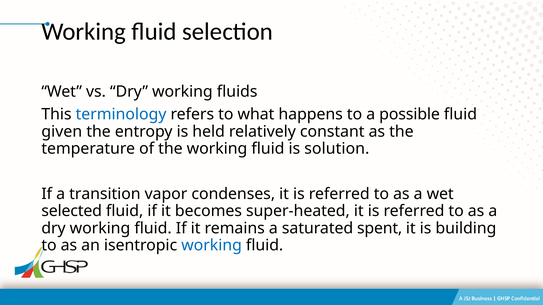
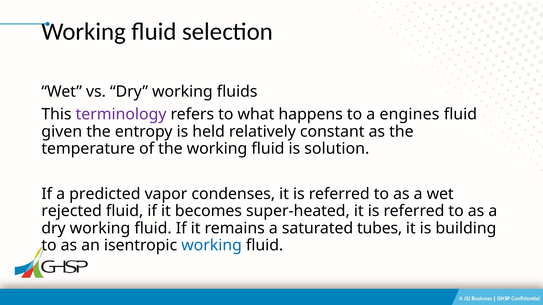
terminology colour: blue -> purple
possible: possible -> engines
transition: transition -> predicted
selected: selected -> rejected
spent: spent -> tubes
